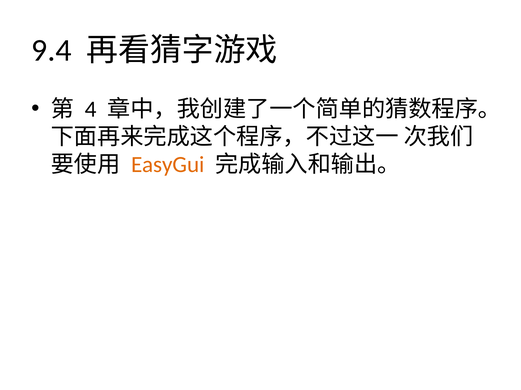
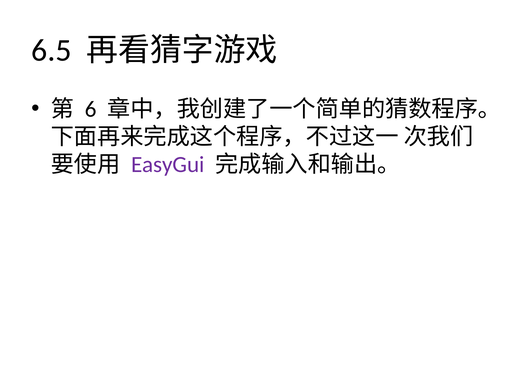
9.4: 9.4 -> 6.5
4: 4 -> 6
EasyGui colour: orange -> purple
